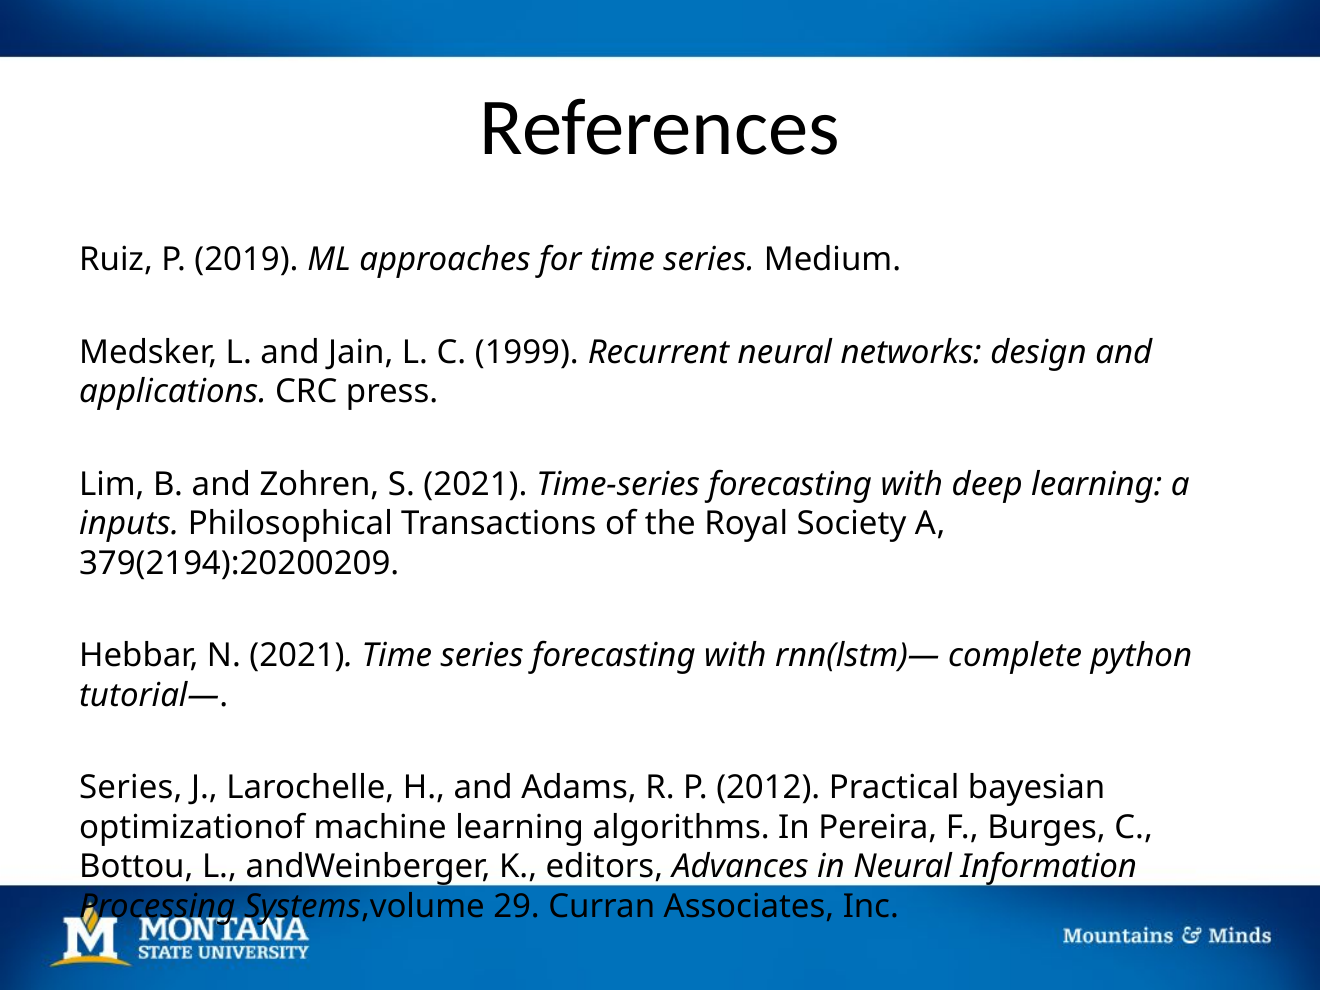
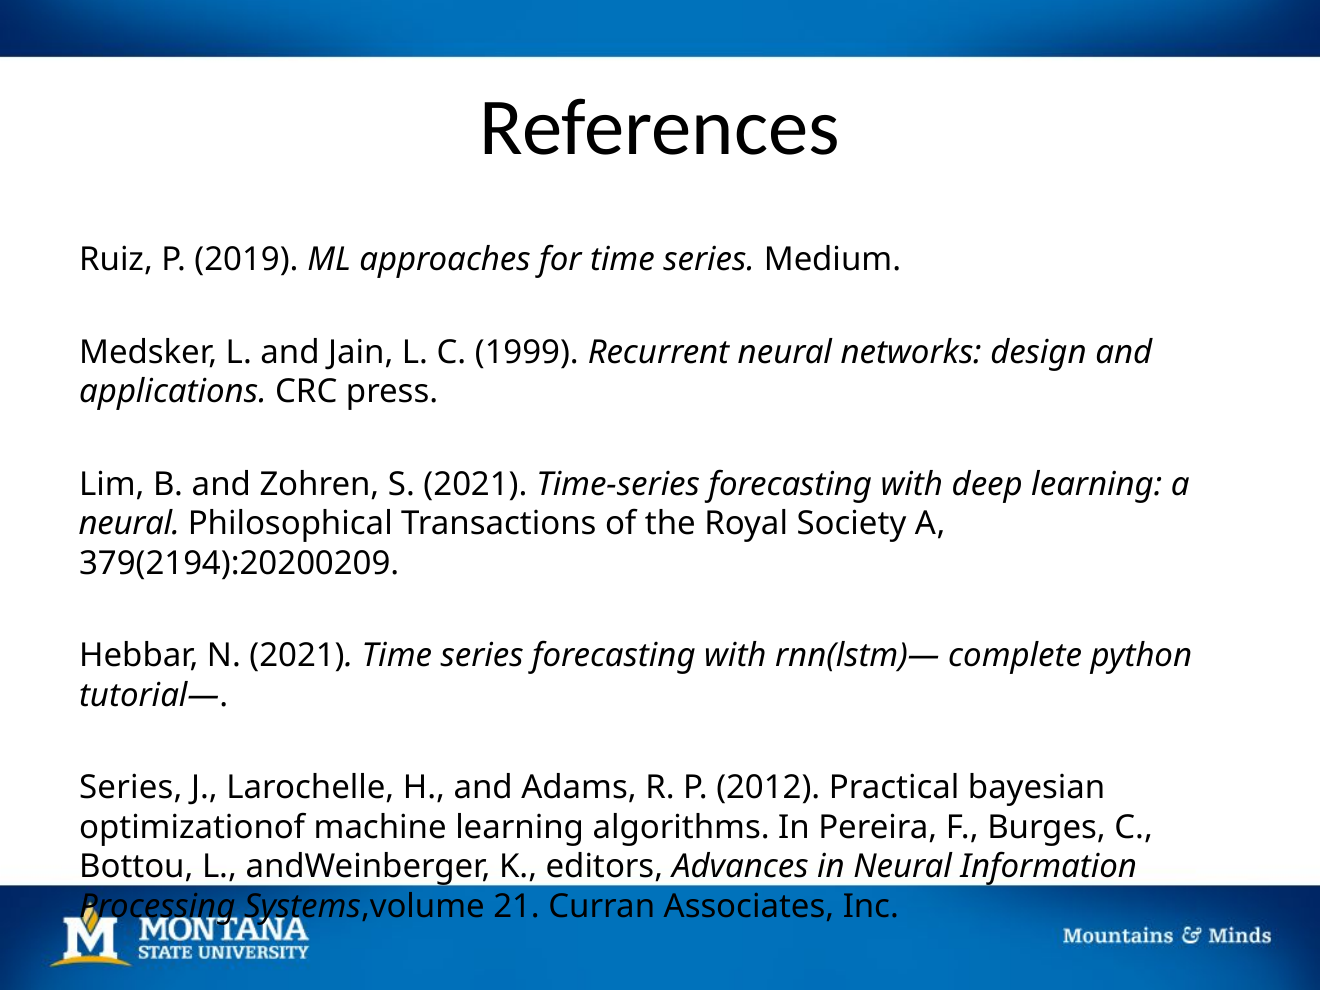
inputs at (129, 524): inputs -> neural
29: 29 -> 21
